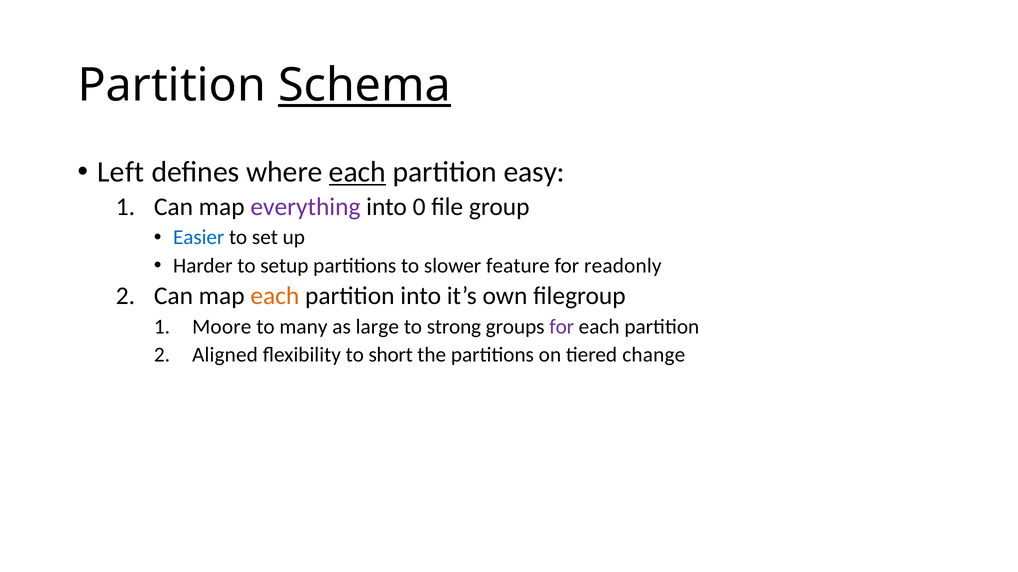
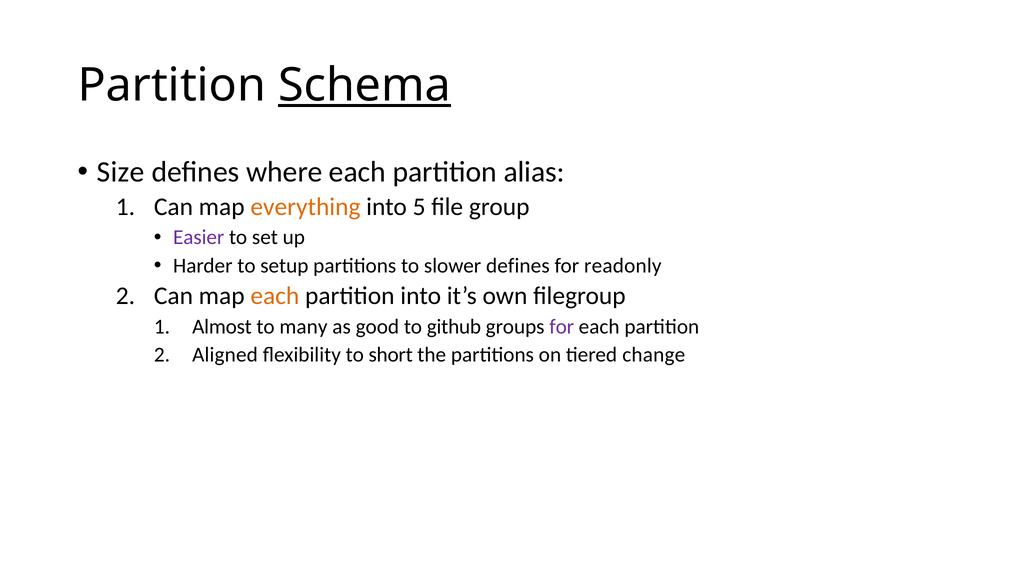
Left: Left -> Size
each at (357, 172) underline: present -> none
easy: easy -> alias
everything colour: purple -> orange
0: 0 -> 5
Easier colour: blue -> purple
slower feature: feature -> defines
Moore: Moore -> Almost
large: large -> good
strong: strong -> github
